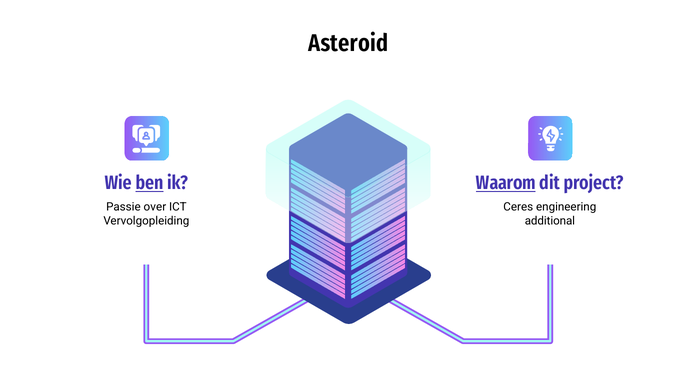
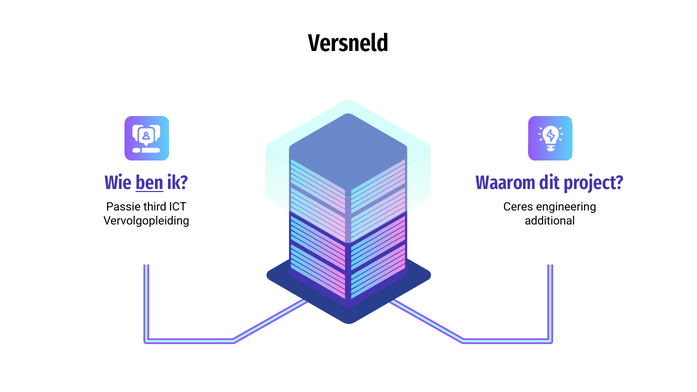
Asteroid: Asteroid -> Versneld
Waarom underline: present -> none
over: over -> third
